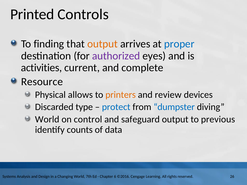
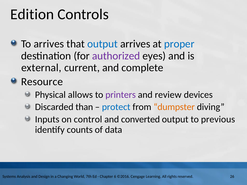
Printed: Printed -> Edition
To finding: finding -> arrives
output at (103, 44) colour: orange -> blue
activities: activities -> external
printers colour: orange -> purple
type: type -> than
dumpster colour: blue -> orange
World at (47, 119): World -> Inputs
safeguard: safeguard -> converted
